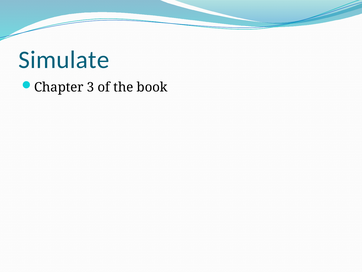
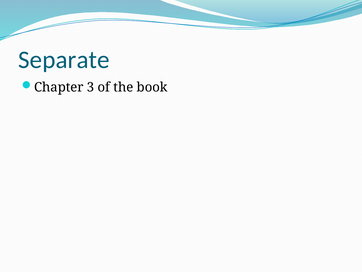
Simulate: Simulate -> Separate
